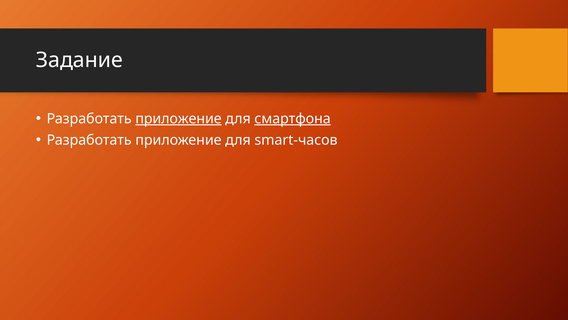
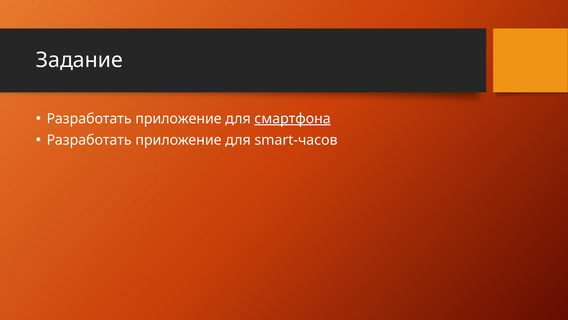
приложение at (178, 119) underline: present -> none
